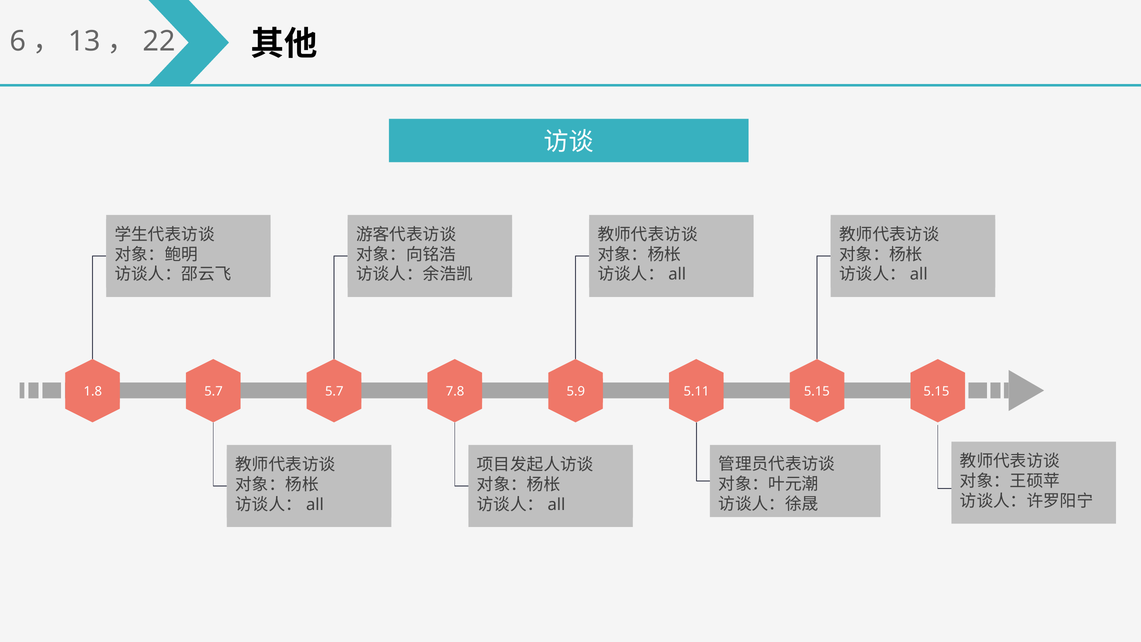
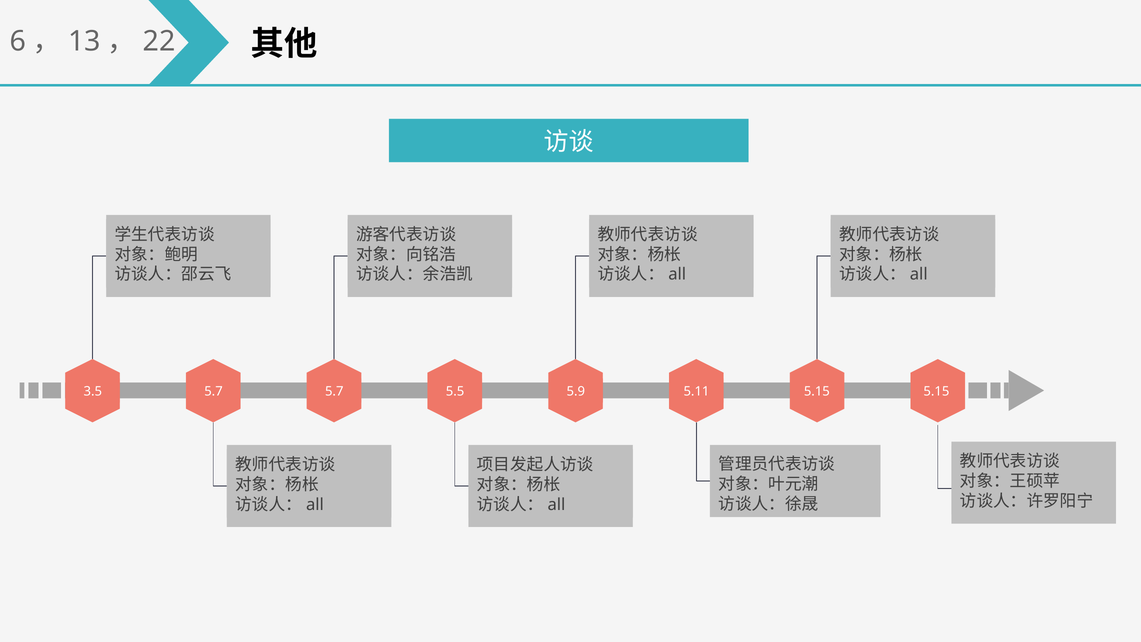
1.8: 1.8 -> 3.5
7.8: 7.8 -> 5.5
